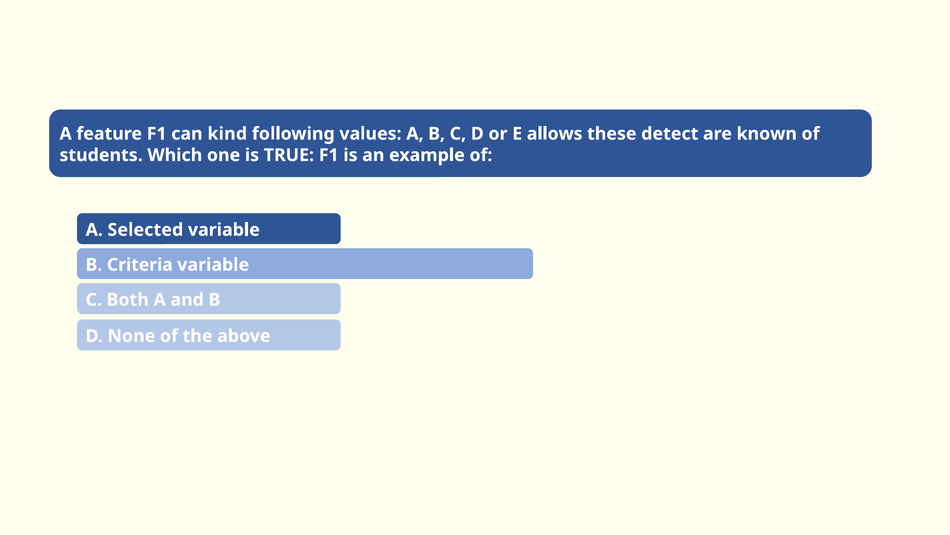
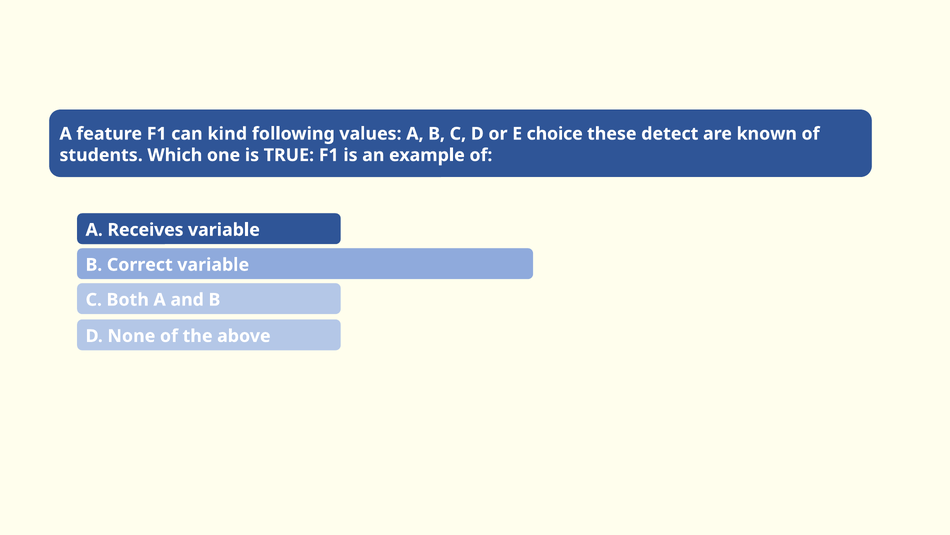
allows: allows -> choice
Selected: Selected -> Receives
Criteria: Criteria -> Correct
